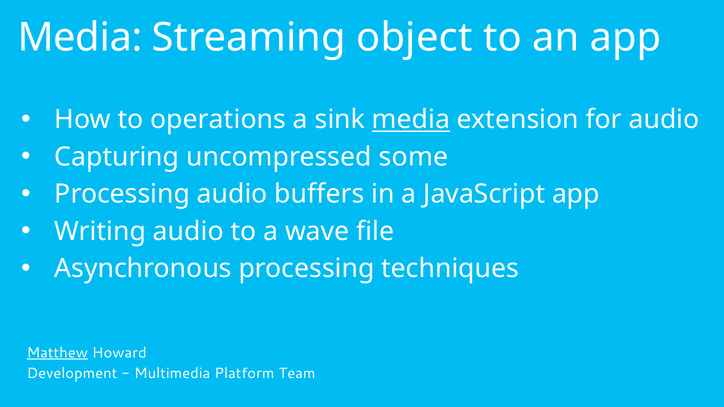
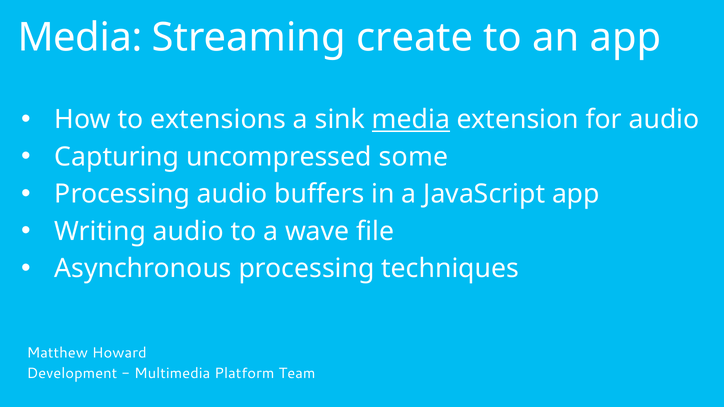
object: object -> create
operations: operations -> extensions
Matthew underline: present -> none
